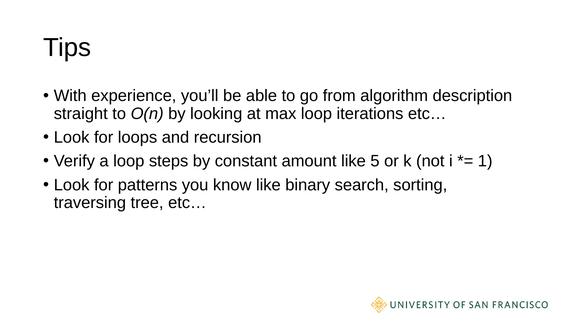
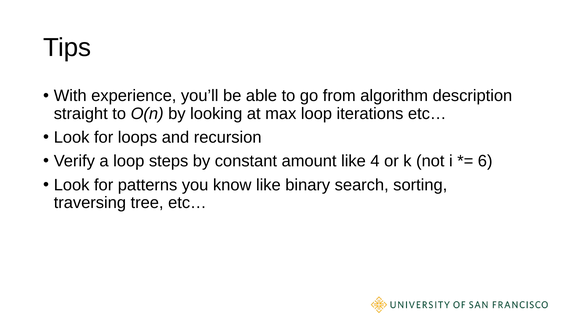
5: 5 -> 4
1: 1 -> 6
